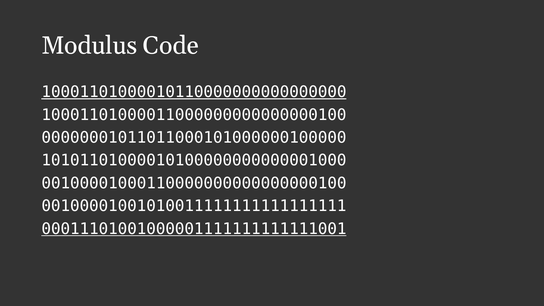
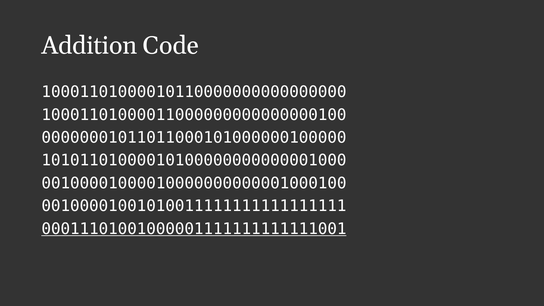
Modulus: Modulus -> Addition
10001101000010110000000000000000 underline: present -> none
00100001000110000000000000000100: 00100001000110000000000000000100 -> 00100001000010000000000001000100
